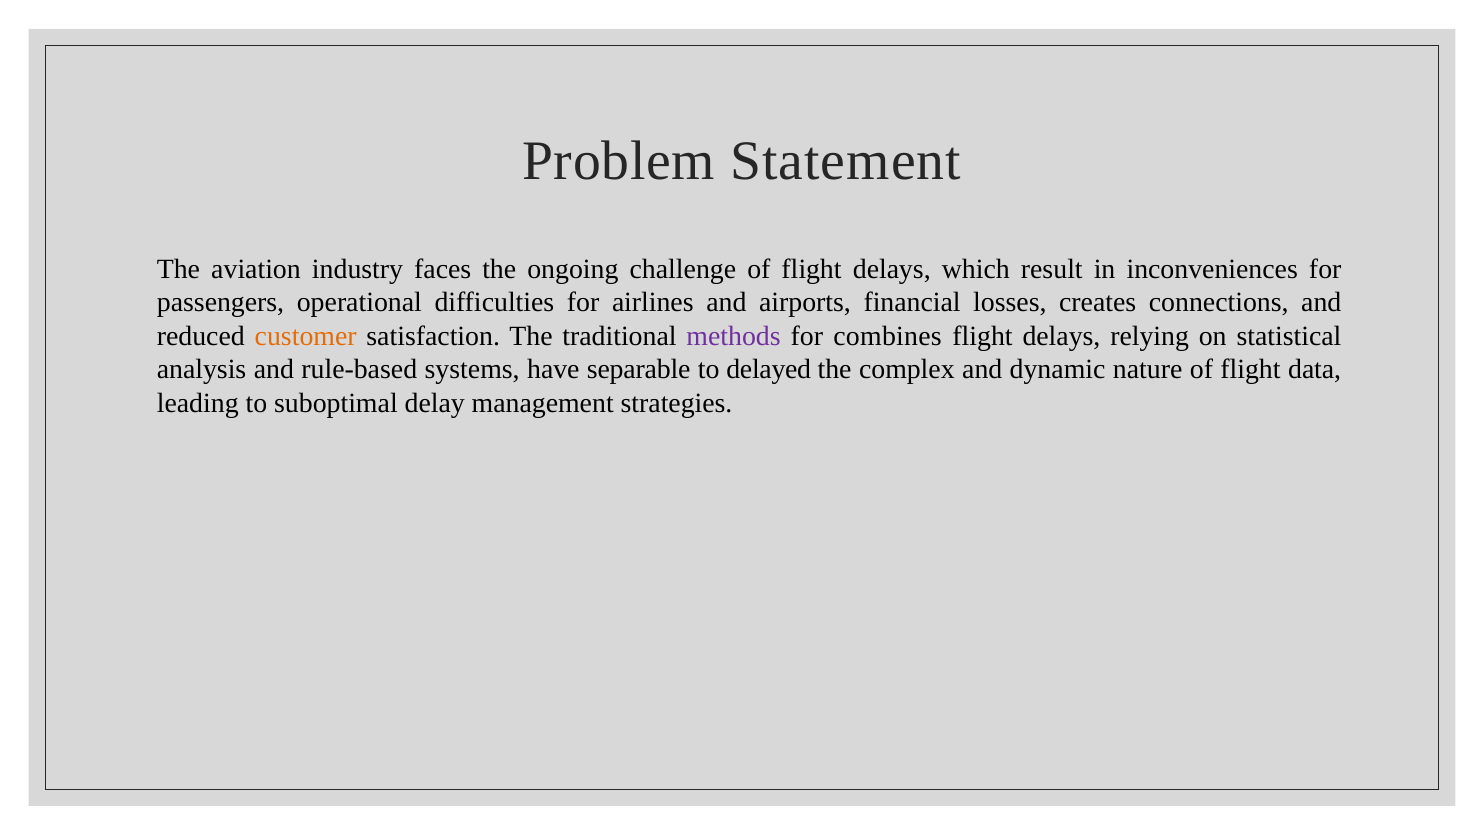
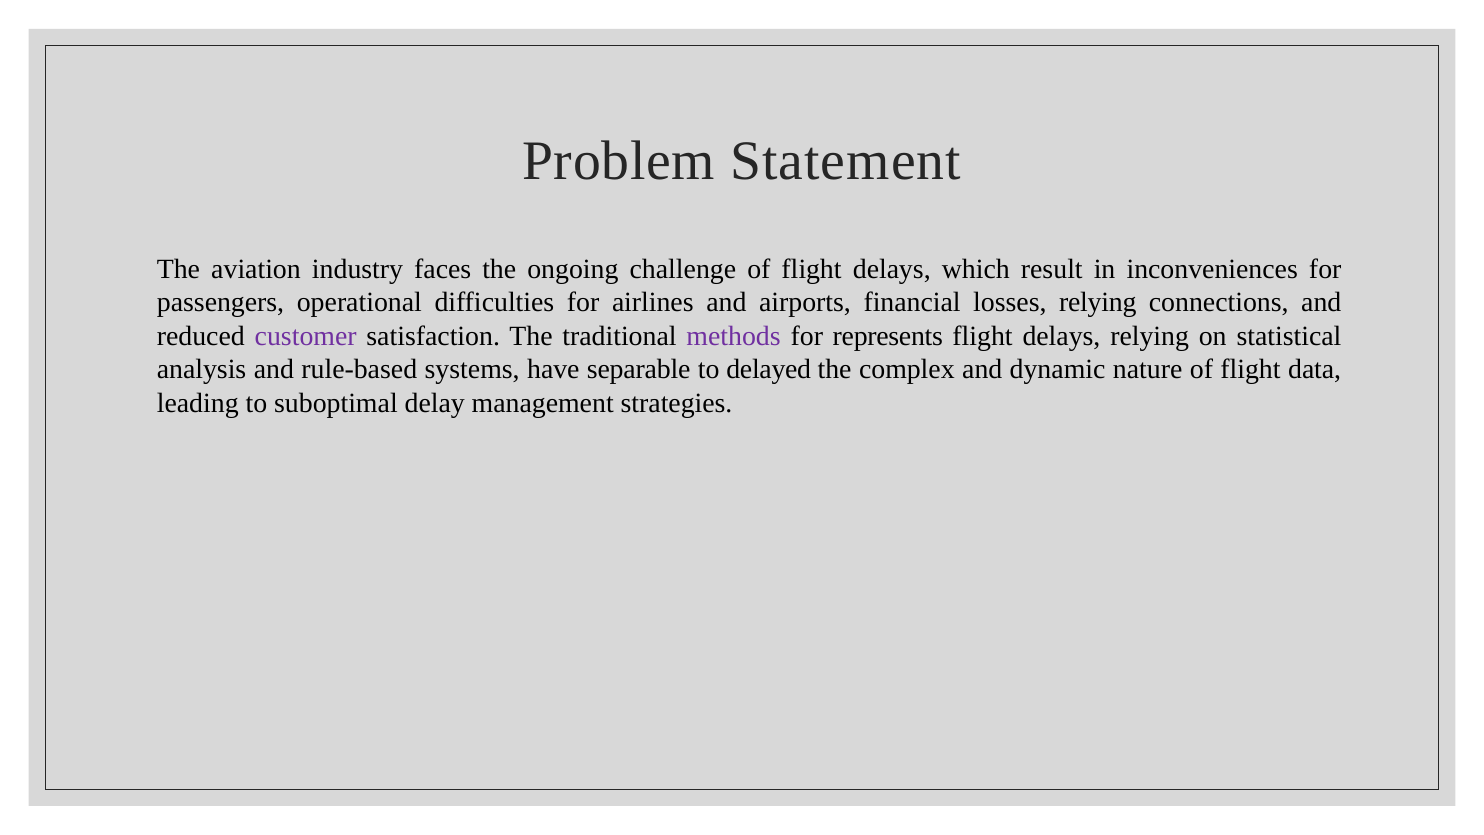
losses creates: creates -> relying
customer colour: orange -> purple
combines: combines -> represents
